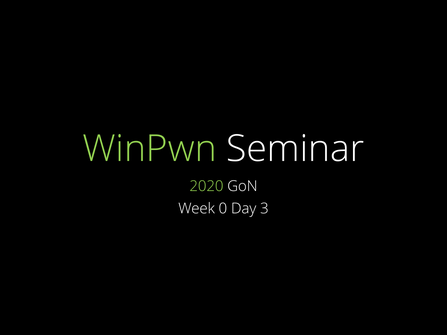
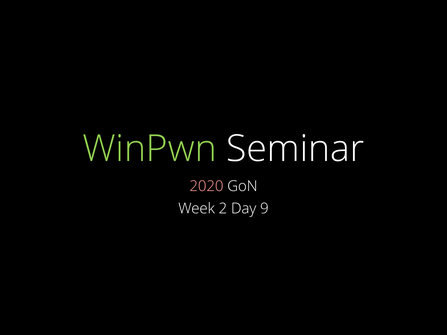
2020 colour: light green -> pink
0: 0 -> 2
3: 3 -> 9
